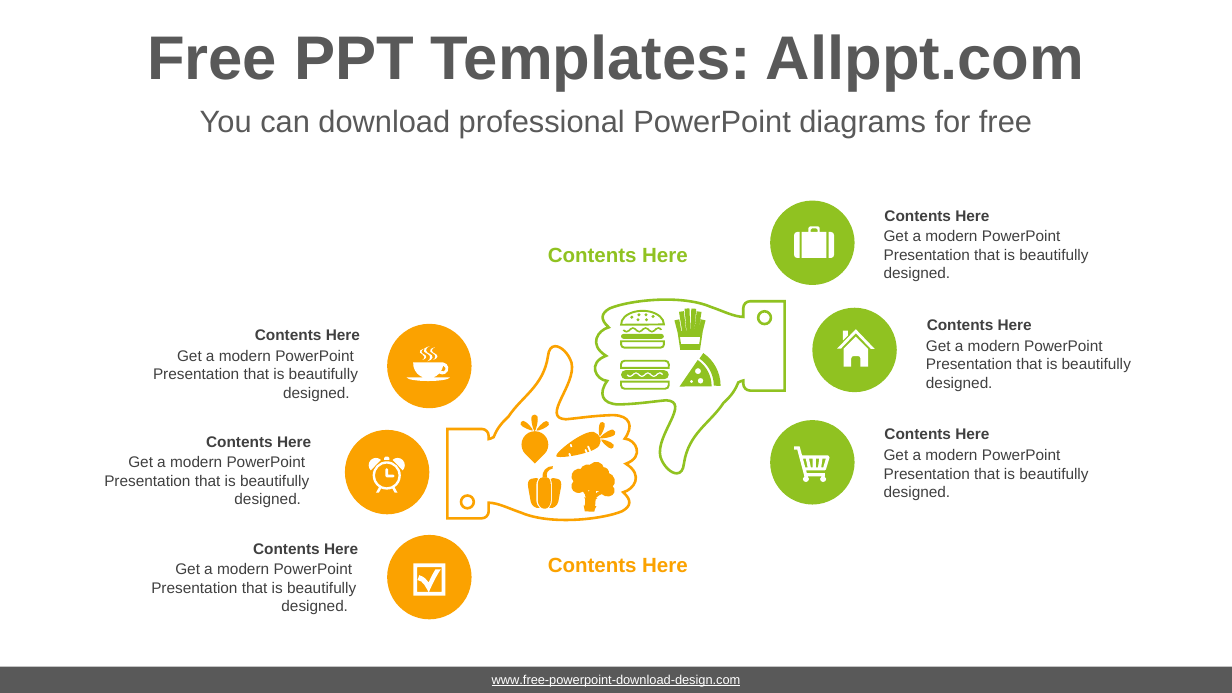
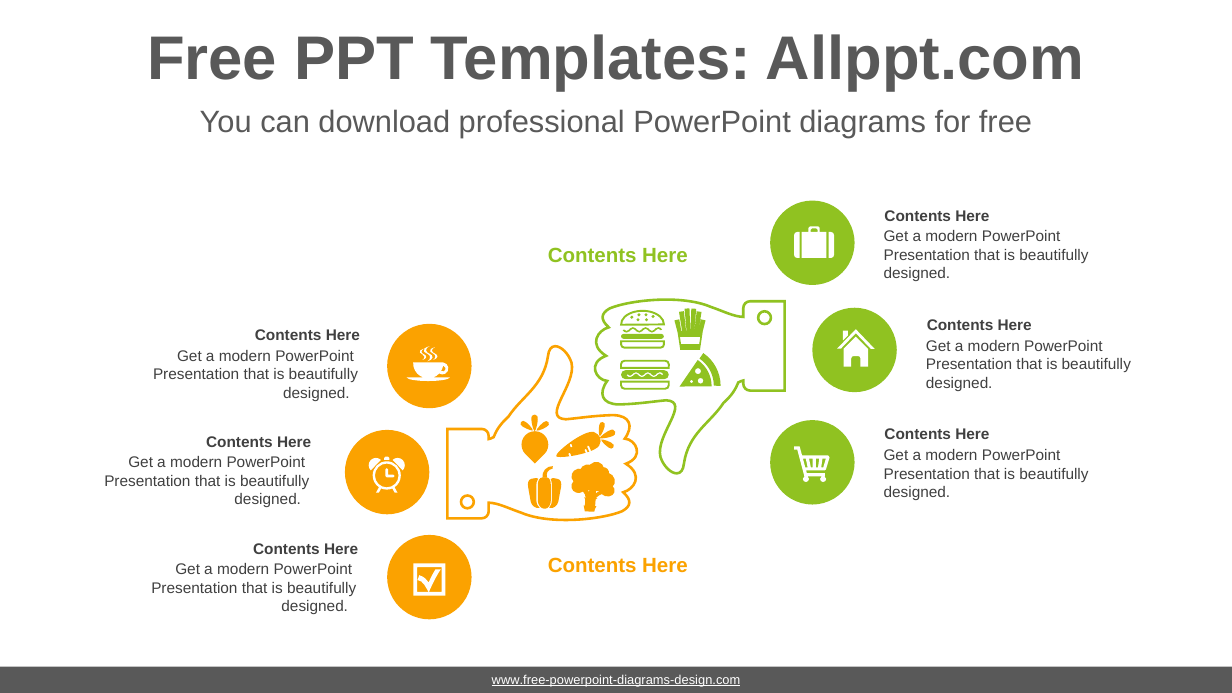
www.free-powerpoint-download-design.com: www.free-powerpoint-download-design.com -> www.free-powerpoint-diagrams-design.com
